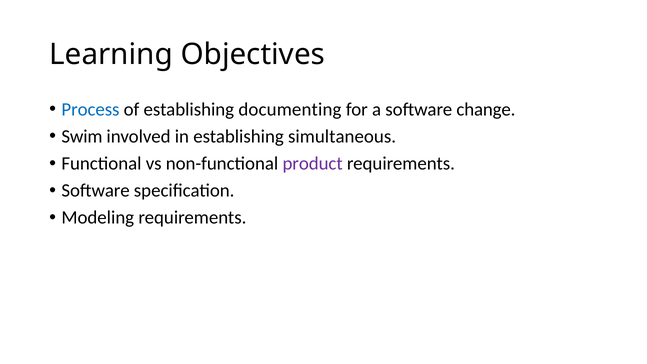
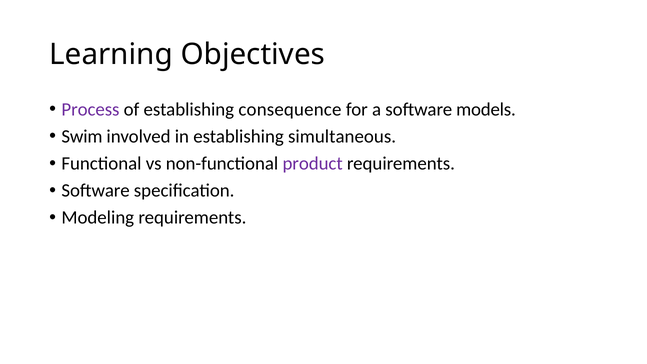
Process colour: blue -> purple
documenting: documenting -> consequence
change: change -> models
